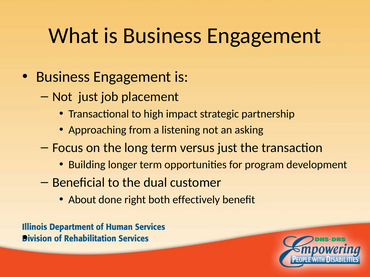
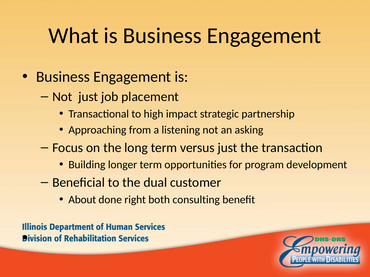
effectively: effectively -> consulting
